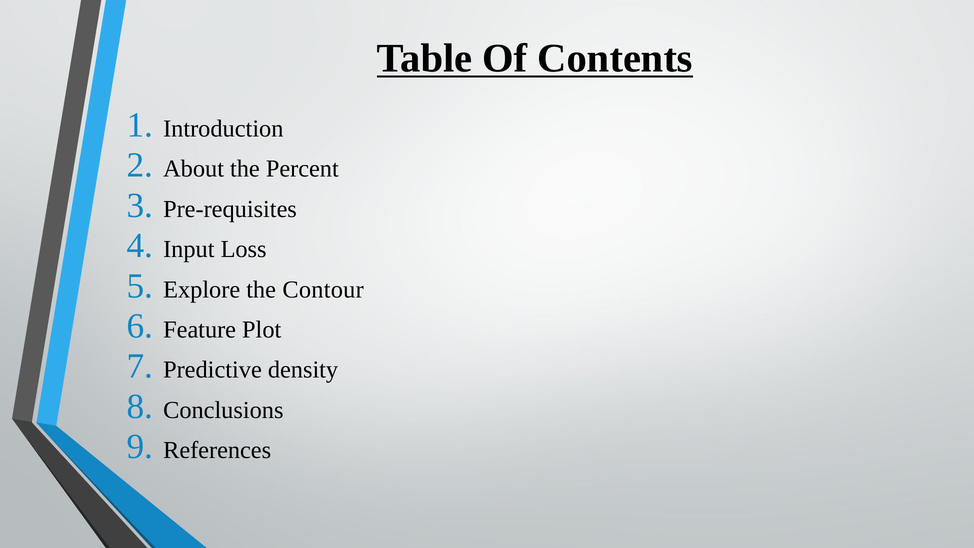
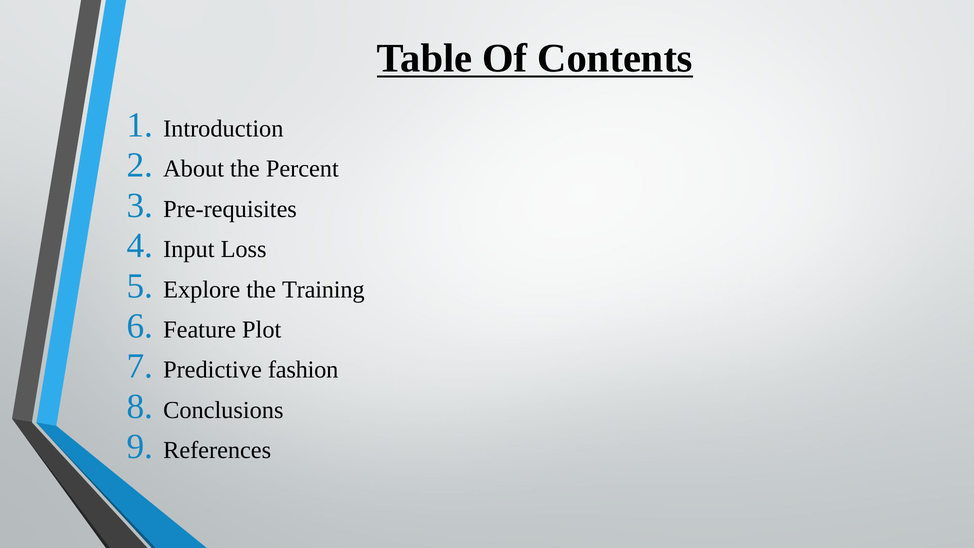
Contour: Contour -> Training
density: density -> fashion
